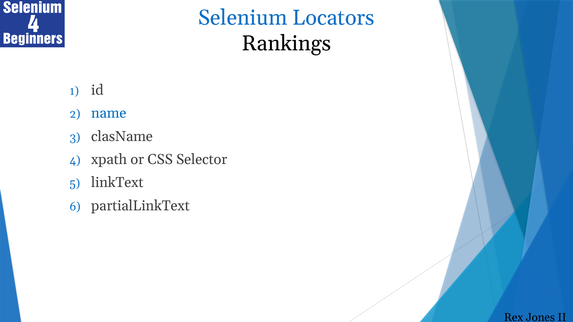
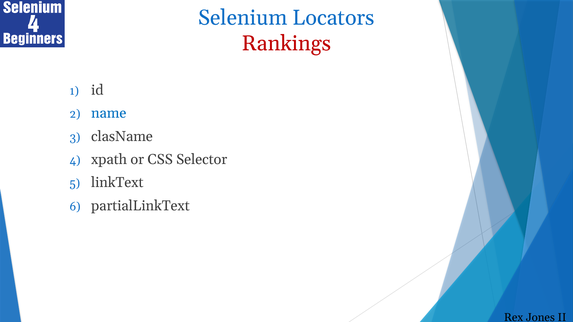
Rankings colour: black -> red
